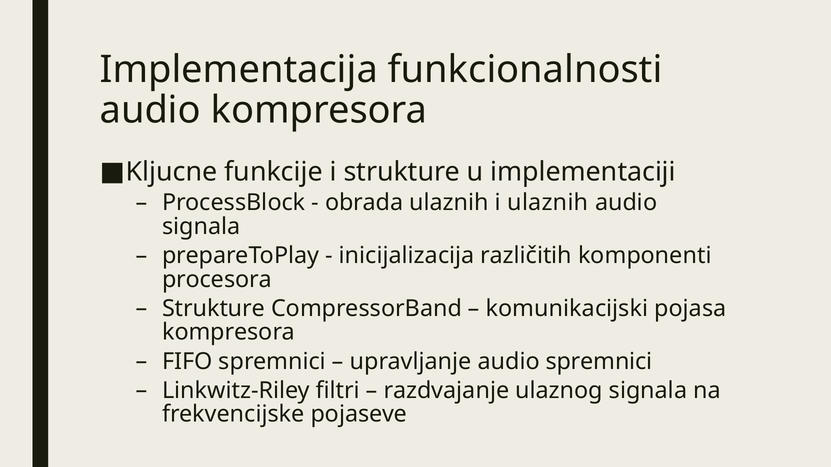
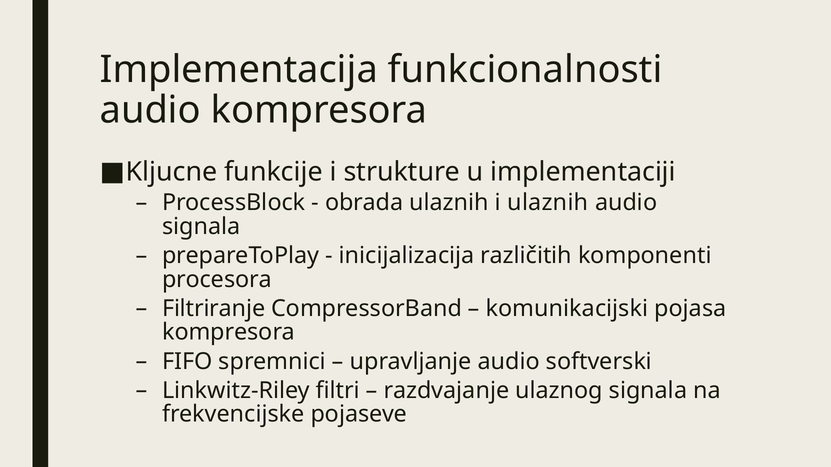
Strukture at (214, 309): Strukture -> Filtriranje
audio spremnici: spremnici -> softverski
